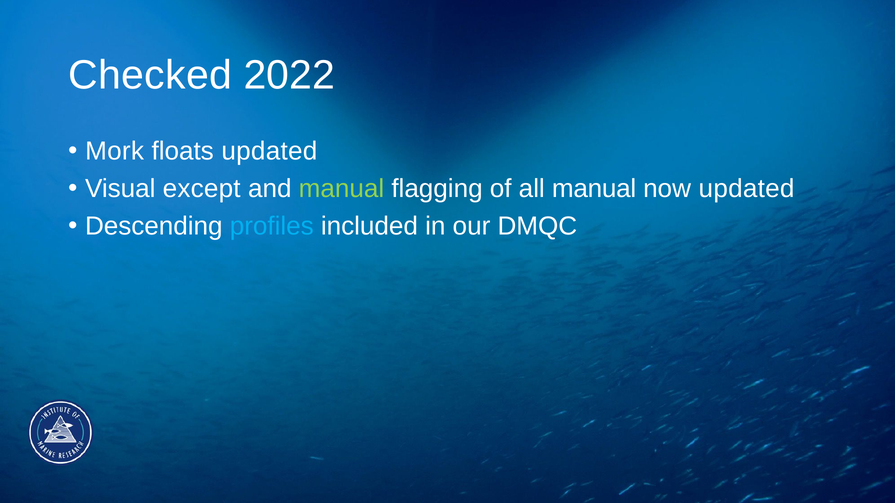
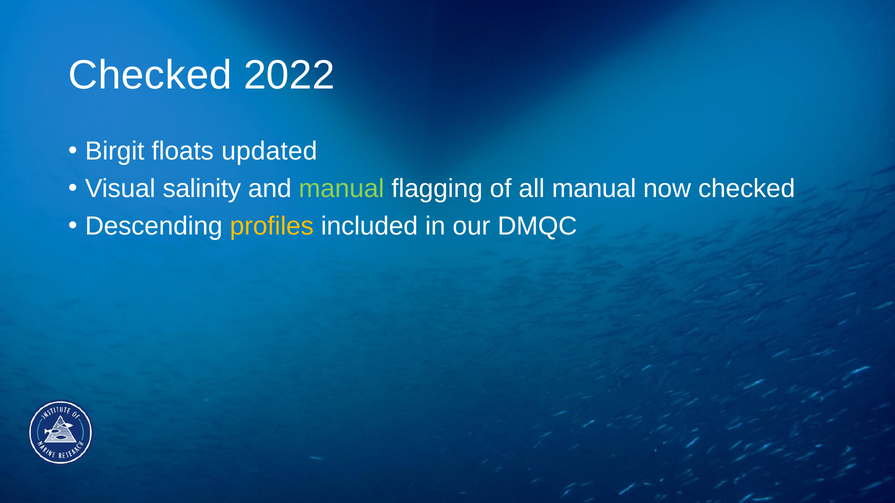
Mork: Mork -> Birgit
except: except -> salinity
now updated: updated -> checked
profiles colour: light blue -> yellow
